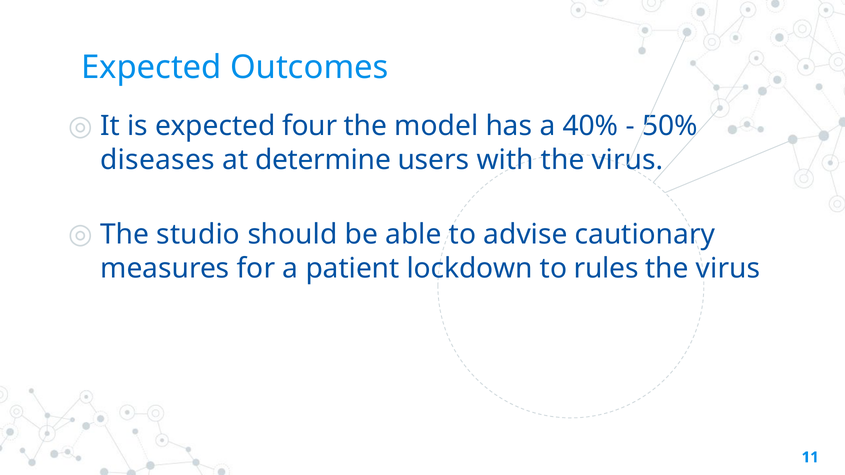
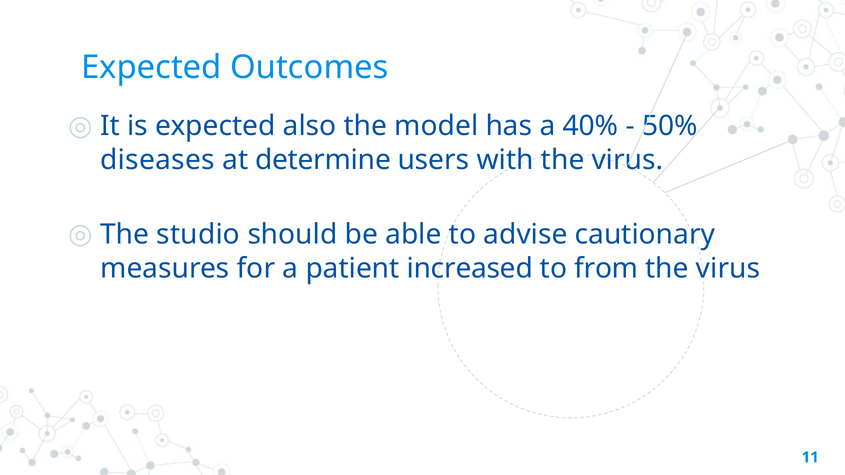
four: four -> also
lockdown: lockdown -> increased
rules: rules -> from
